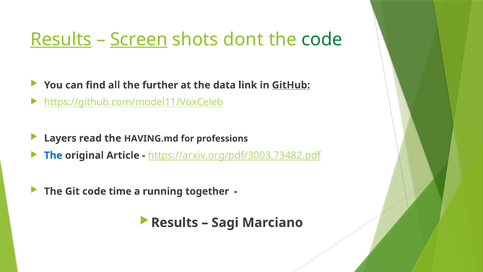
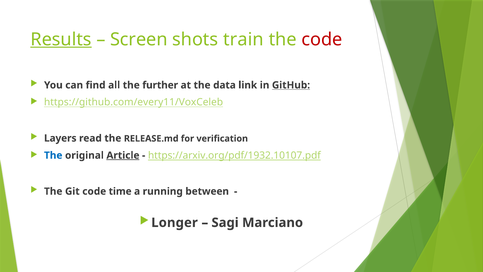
Screen underline: present -> none
dont: dont -> train
code at (322, 39) colour: green -> red
https://github.com/model11/VoxCeleb: https://github.com/model11/VoxCeleb -> https://github.com/every11/VoxCeleb
HAVING.md: HAVING.md -> RELEASE.md
professions: professions -> verification
Article underline: none -> present
https://arxiv.org/pdf/3003.73482.pdf: https://arxiv.org/pdf/3003.73482.pdf -> https://arxiv.org/pdf/1932.10107.pdf
together: together -> between
Results at (175, 222): Results -> Longer
